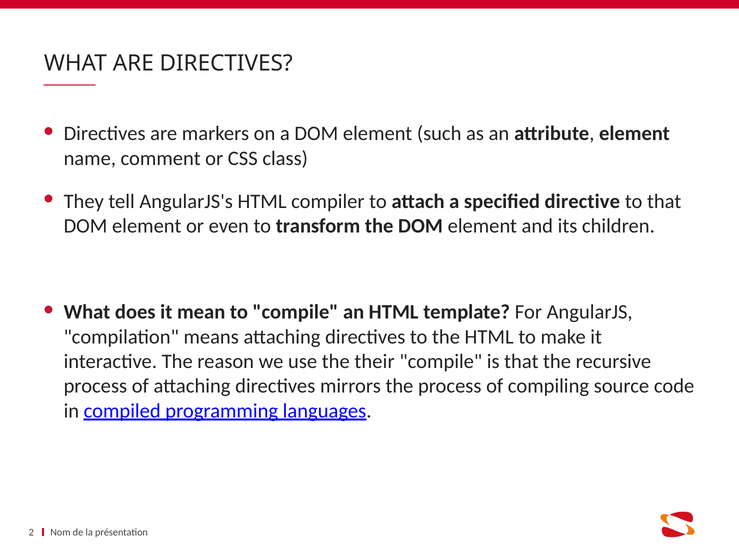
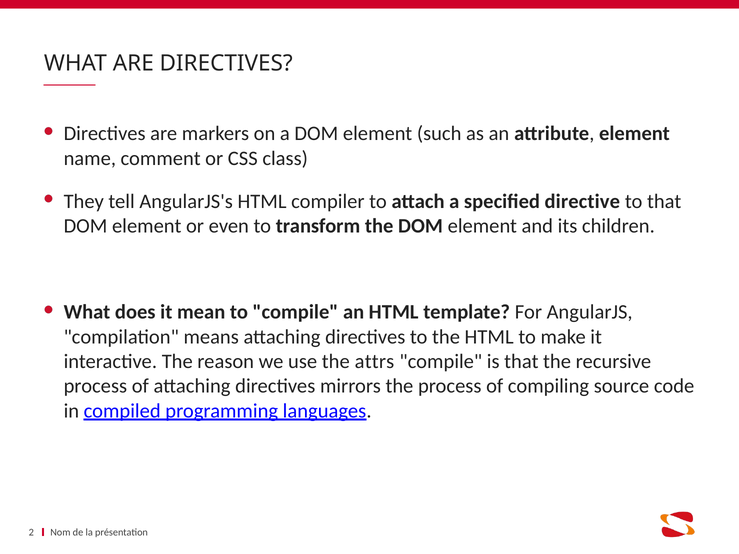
their: their -> attrs
